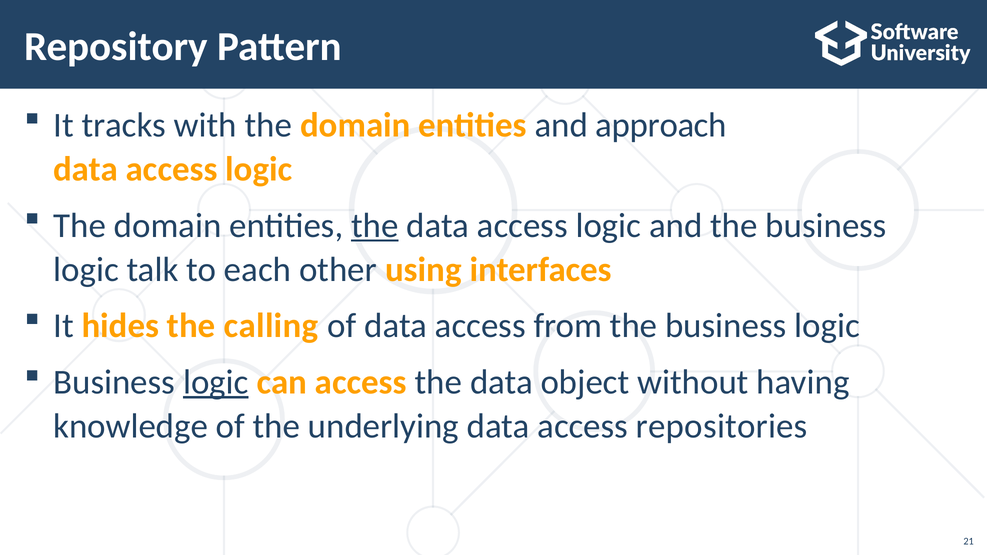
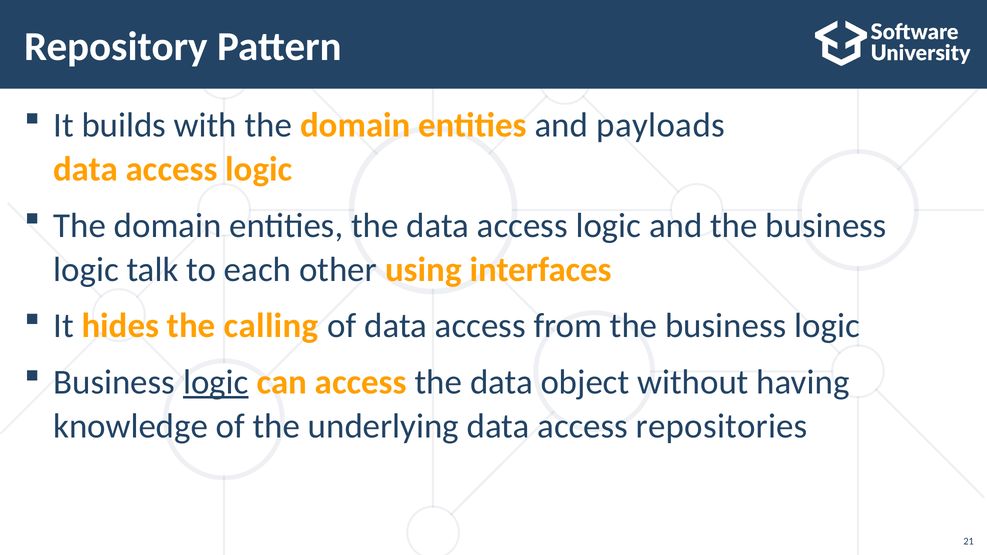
tracks: tracks -> builds
approach: approach -> payloads
the at (375, 226) underline: present -> none
